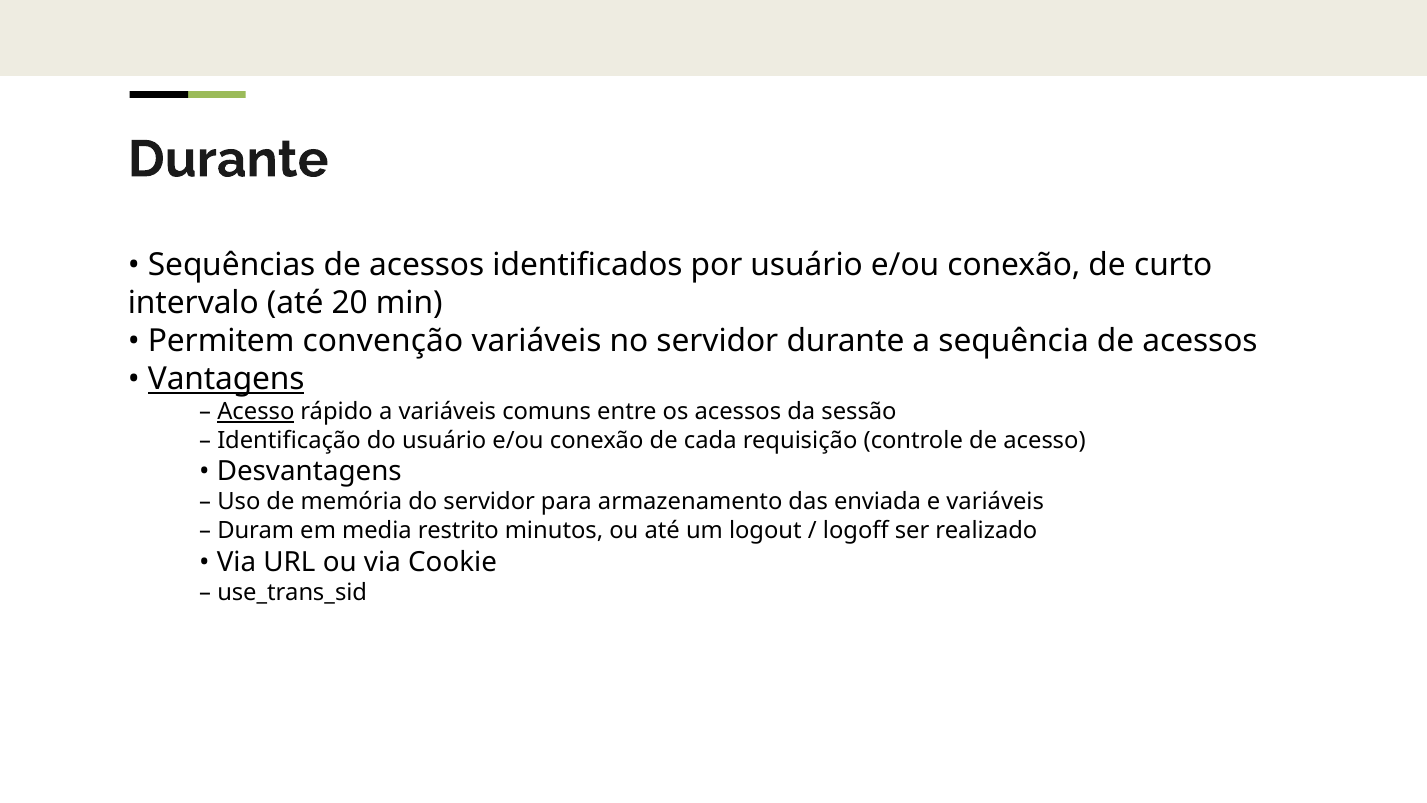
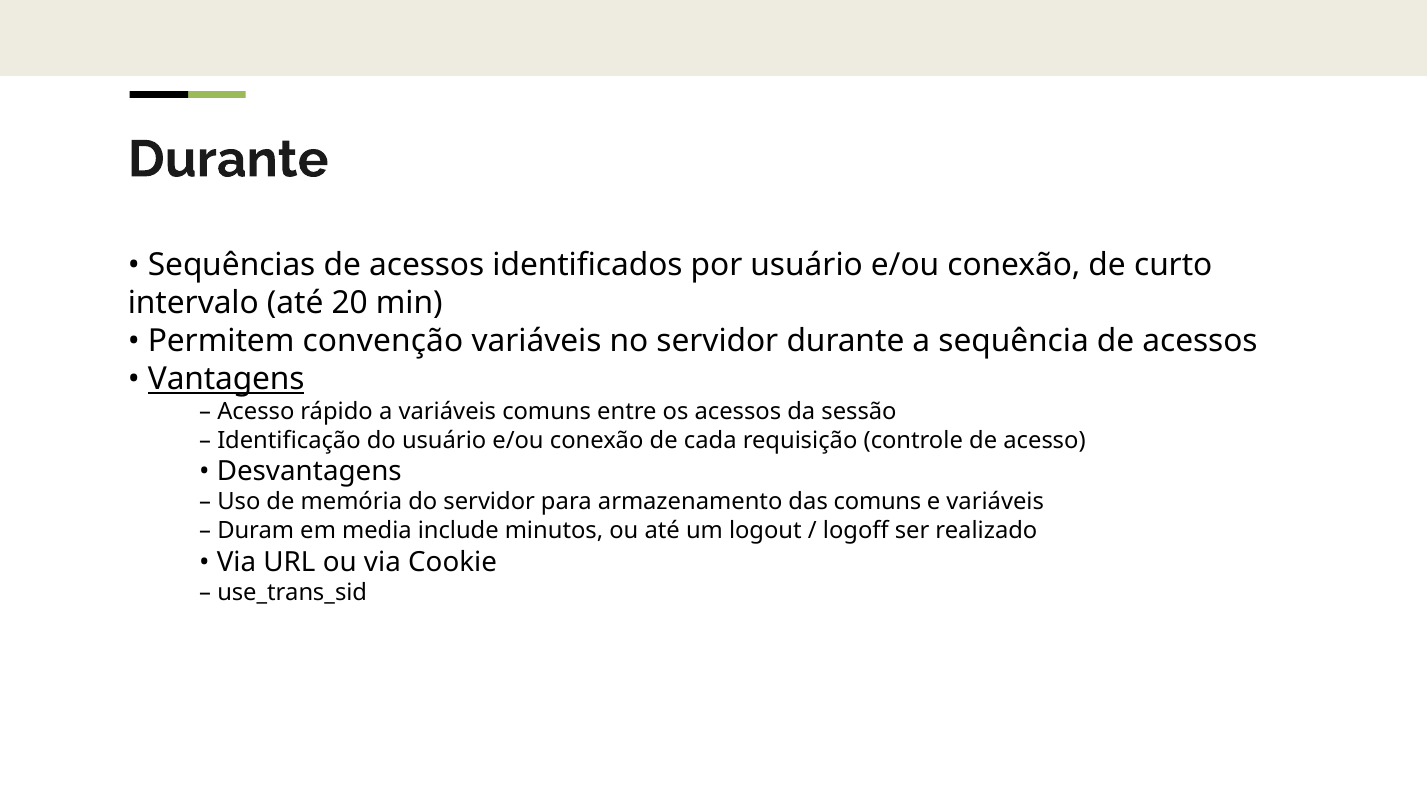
Acesso at (256, 412) underline: present -> none
das enviada: enviada -> comuns
restrito: restrito -> include
